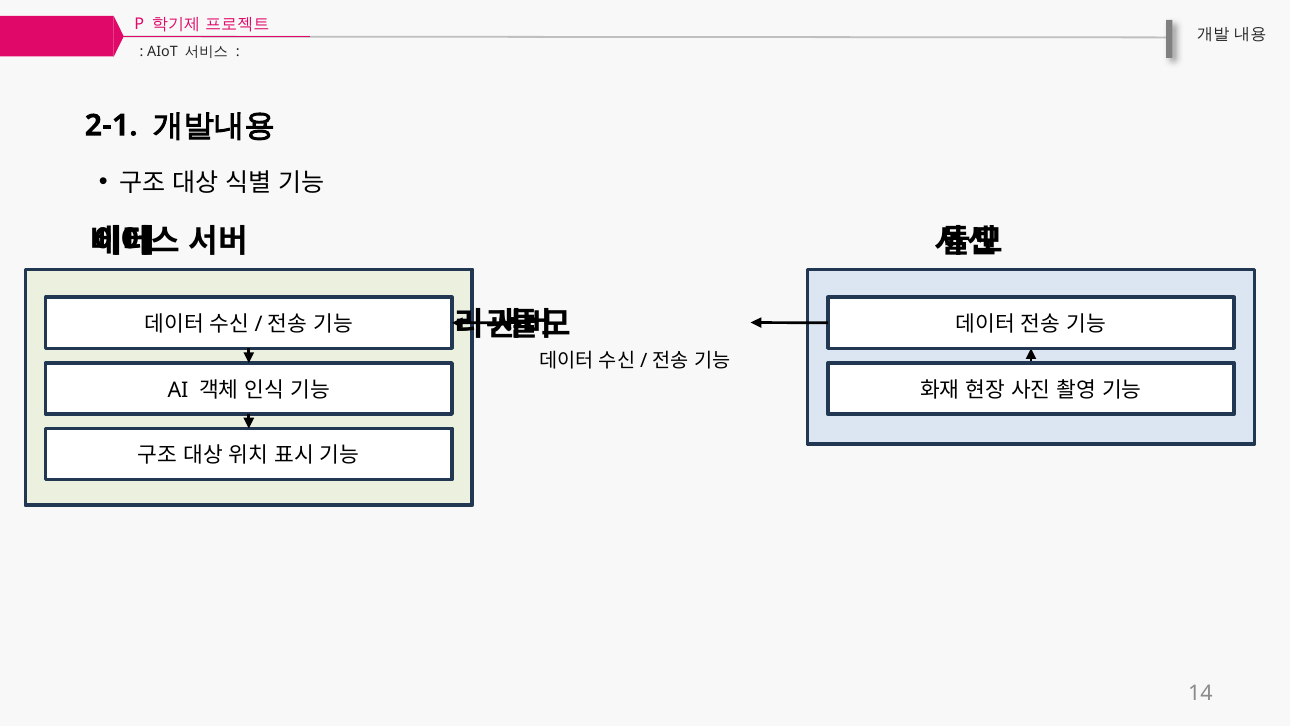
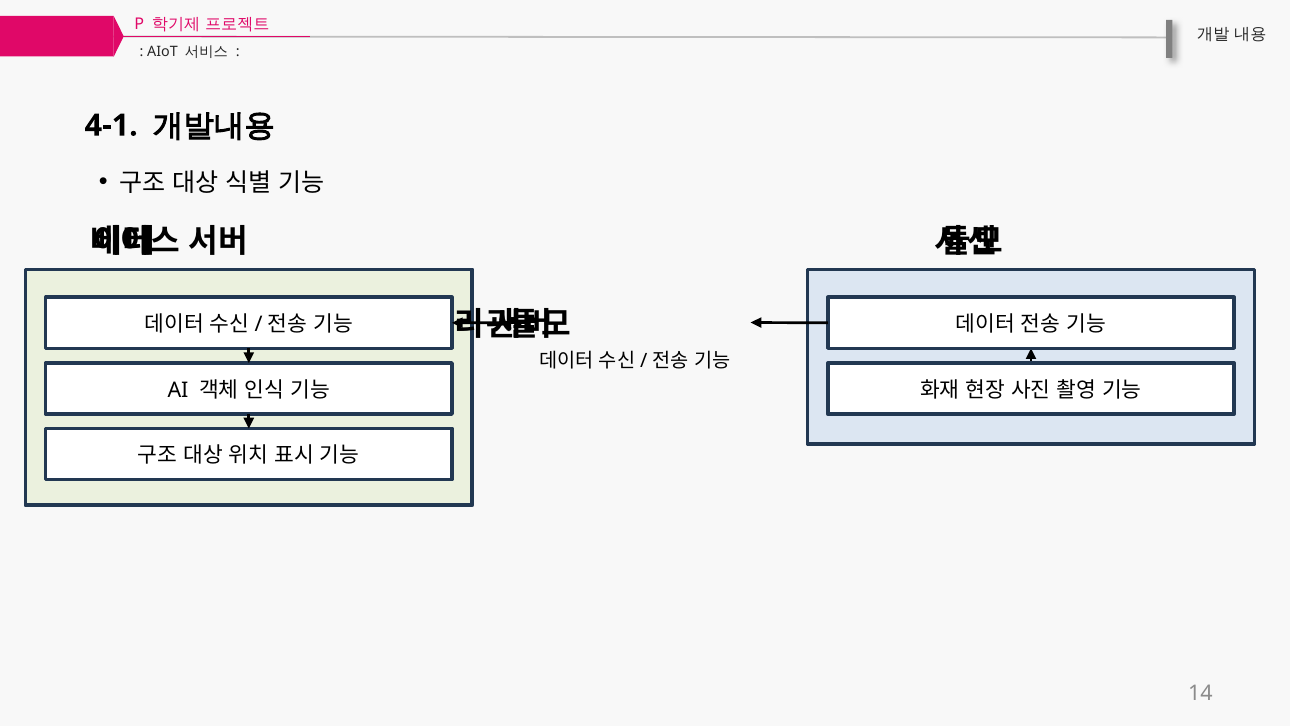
2-1: 2-1 -> 4-1
